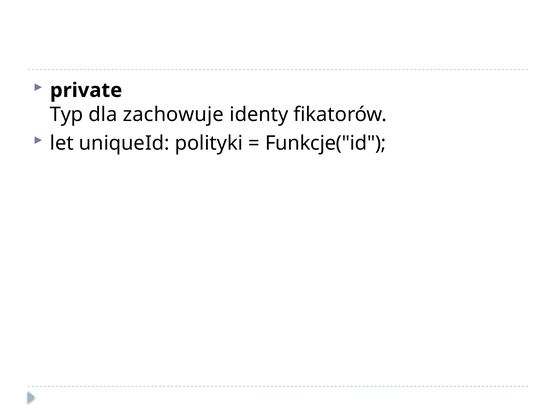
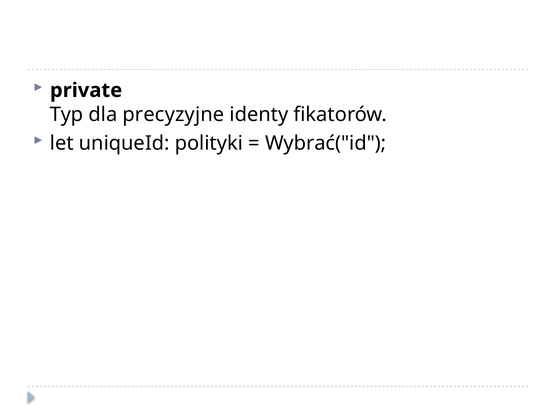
zachowuje: zachowuje -> precyzyjne
Funkcje("id: Funkcje("id -> Wybrać("id
